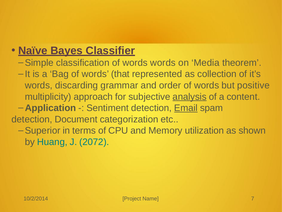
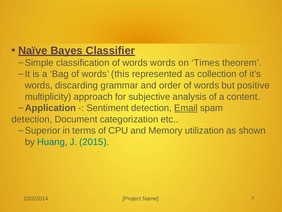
Media: Media -> Times
that: that -> this
analysis underline: present -> none
2072: 2072 -> 2015
